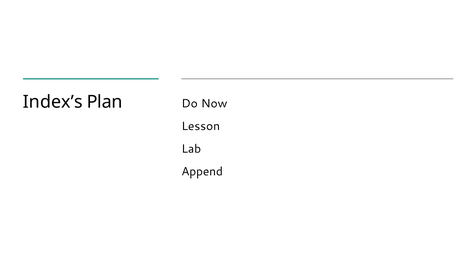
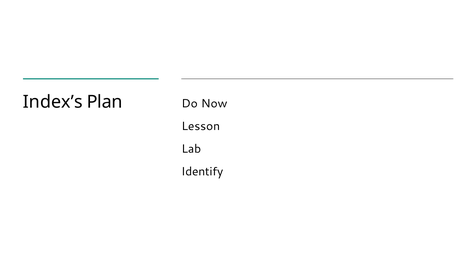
Append: Append -> Identify
